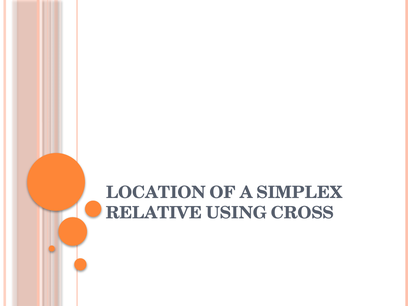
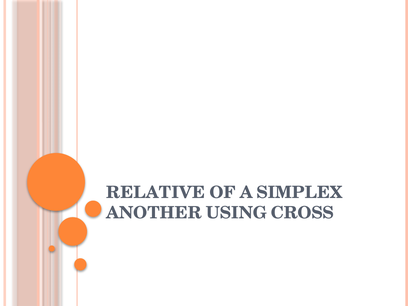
LOCATION: LOCATION -> RELATIVE
RELATIVE: RELATIVE -> ANOTHER
